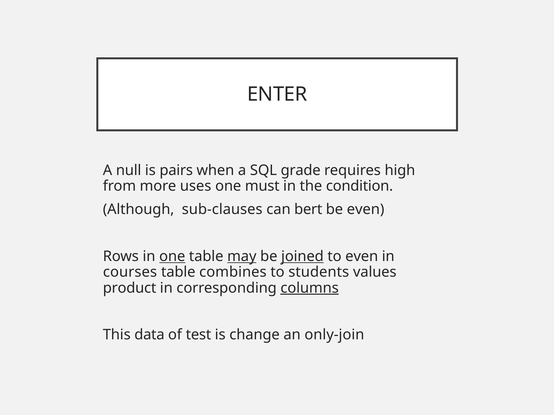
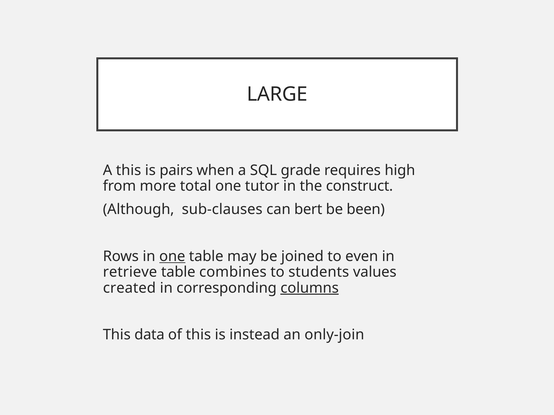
ENTER: ENTER -> LARGE
A null: null -> this
uses: uses -> total
must: must -> tutor
condition: condition -> construct
be even: even -> been
may underline: present -> none
joined underline: present -> none
courses: courses -> retrieve
product: product -> created
of test: test -> this
change: change -> instead
